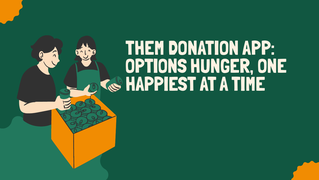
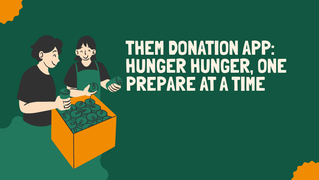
OPTIONS at (156, 66): OPTIONS -> HUNGER
HAPPIEST: HAPPIEST -> PREPARE
